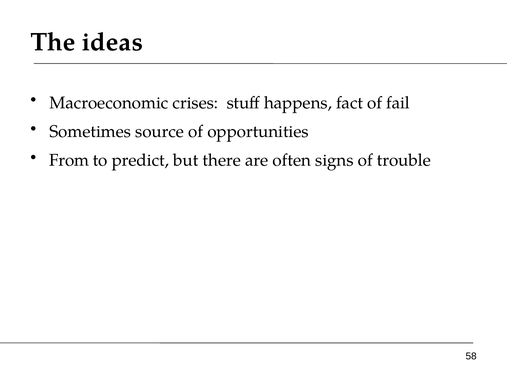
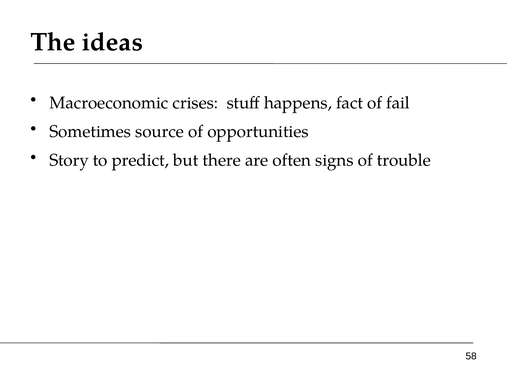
From: From -> Story
